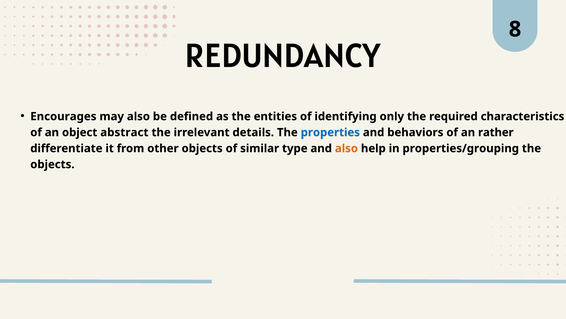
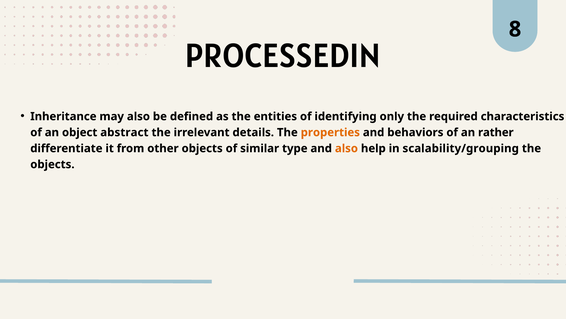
REDUNDANCY: REDUNDANCY -> PROCESSEDIN
Encourages: Encourages -> Inheritance
properties colour: blue -> orange
properties/grouping: properties/grouping -> scalability/grouping
